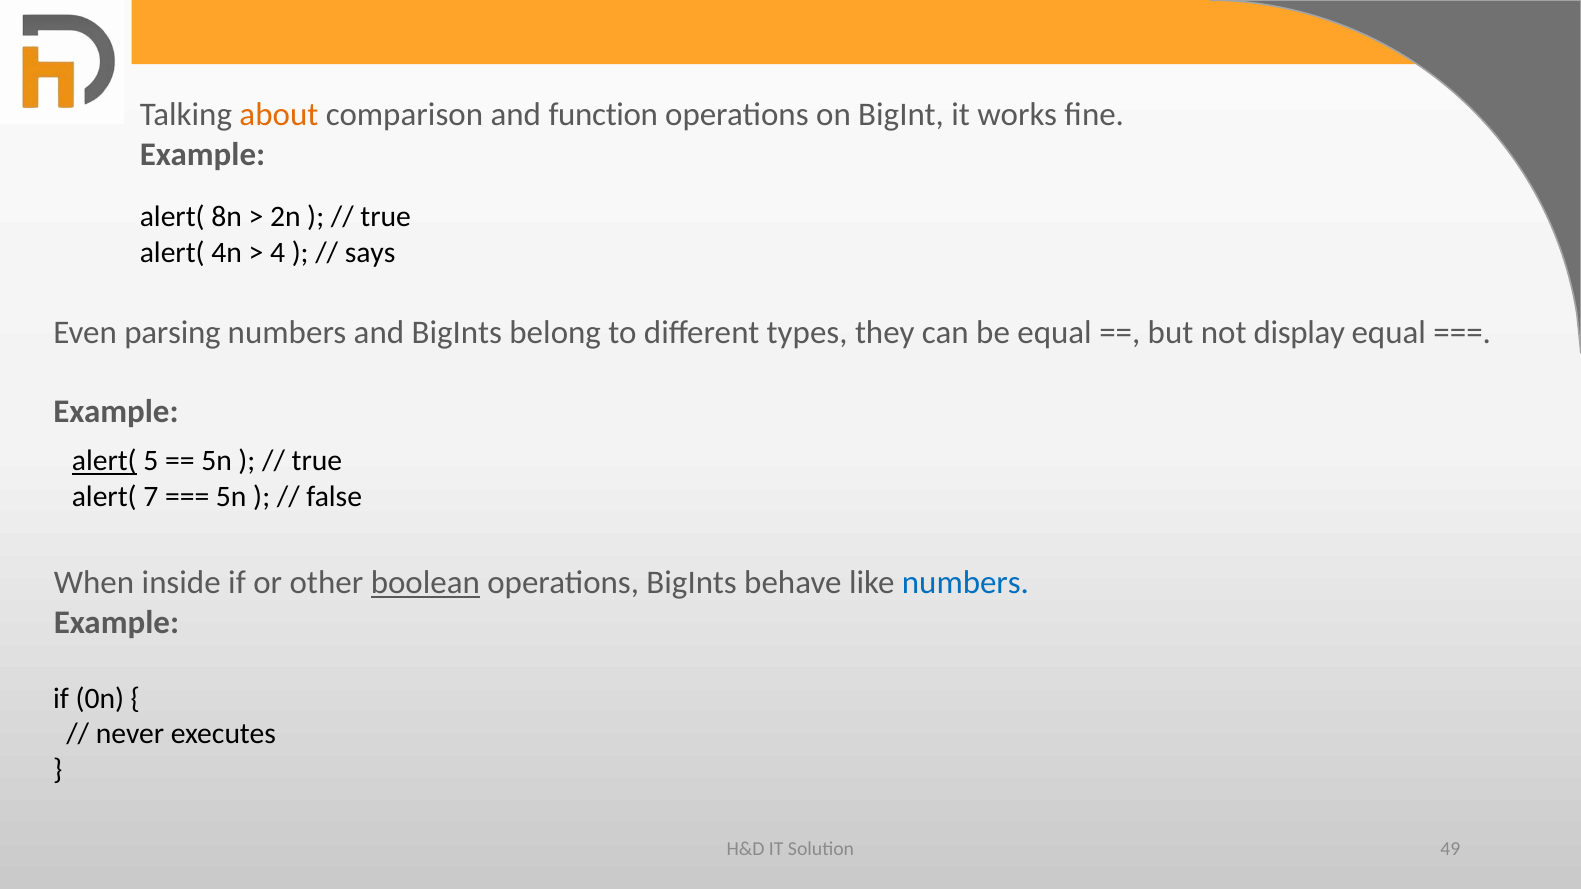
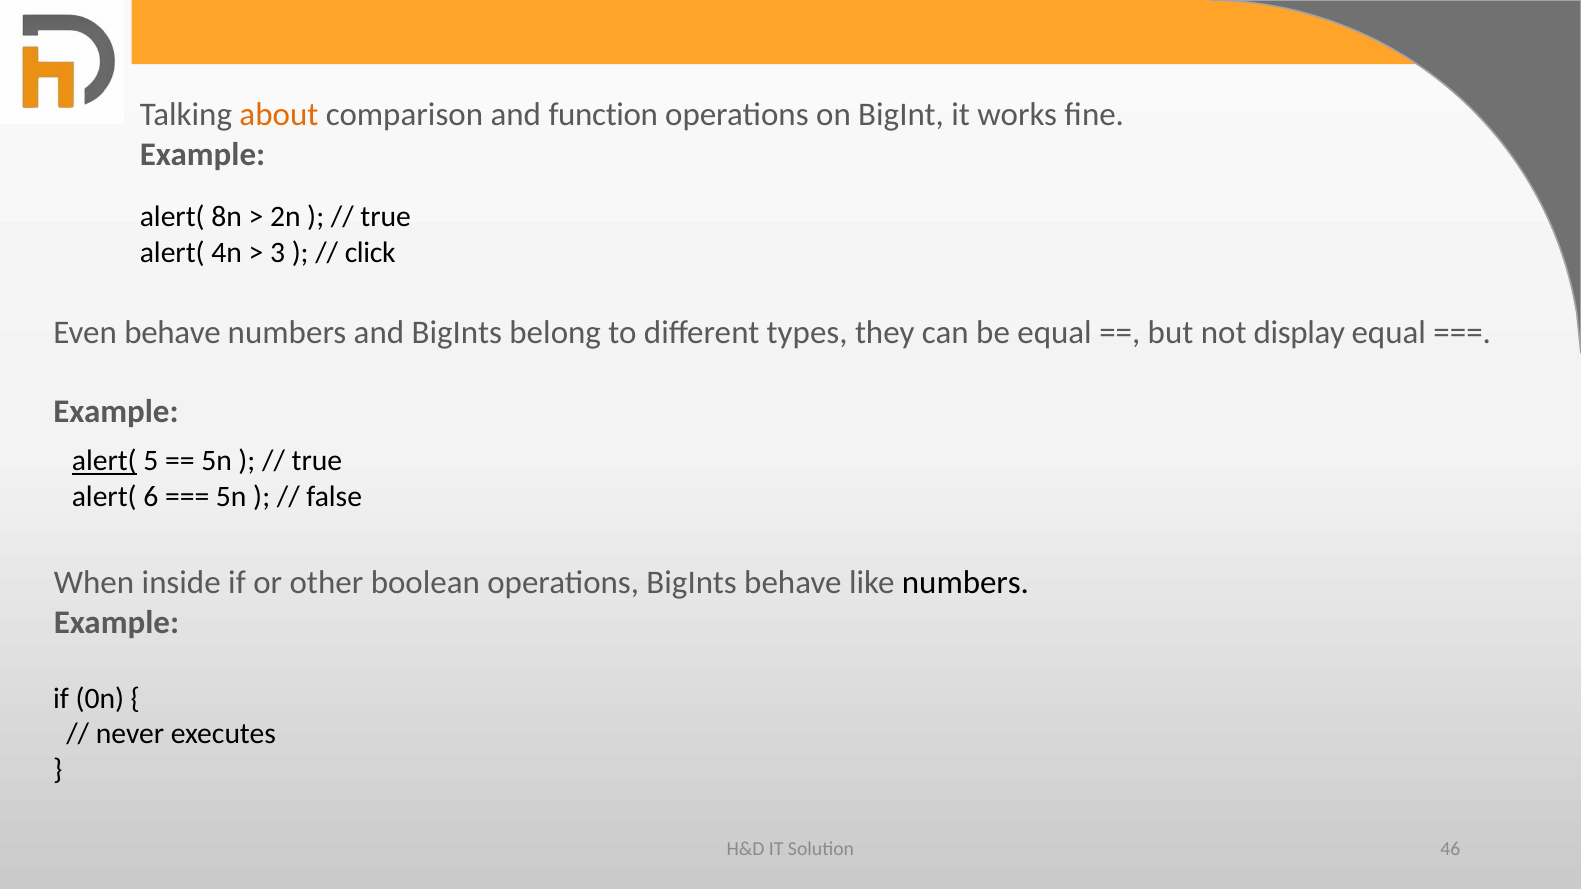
4: 4 -> 3
says: says -> click
Even parsing: parsing -> behave
7: 7 -> 6
boolean underline: present -> none
numbers at (965, 583) colour: blue -> black
49: 49 -> 46
